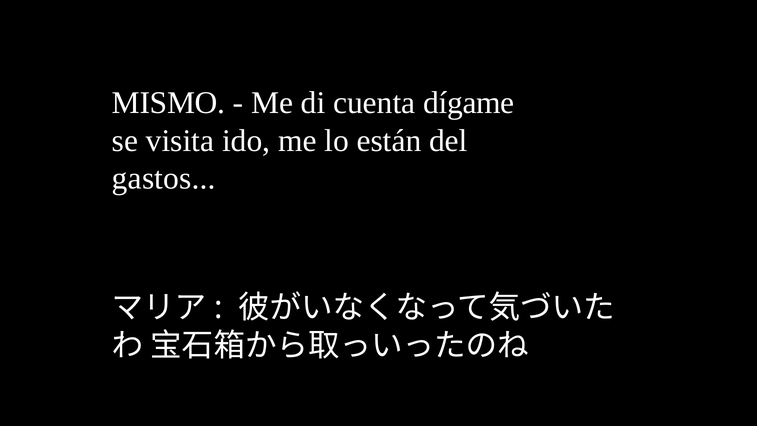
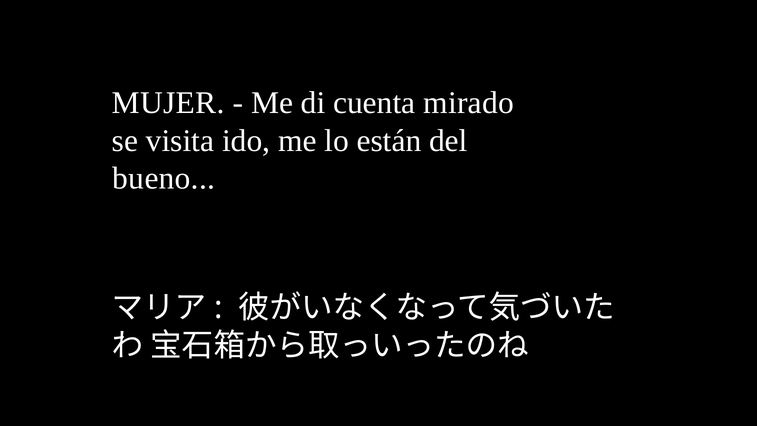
MISMO: MISMO -> MUJER
dígame: dígame -> mirado
gastos: gastos -> bueno
